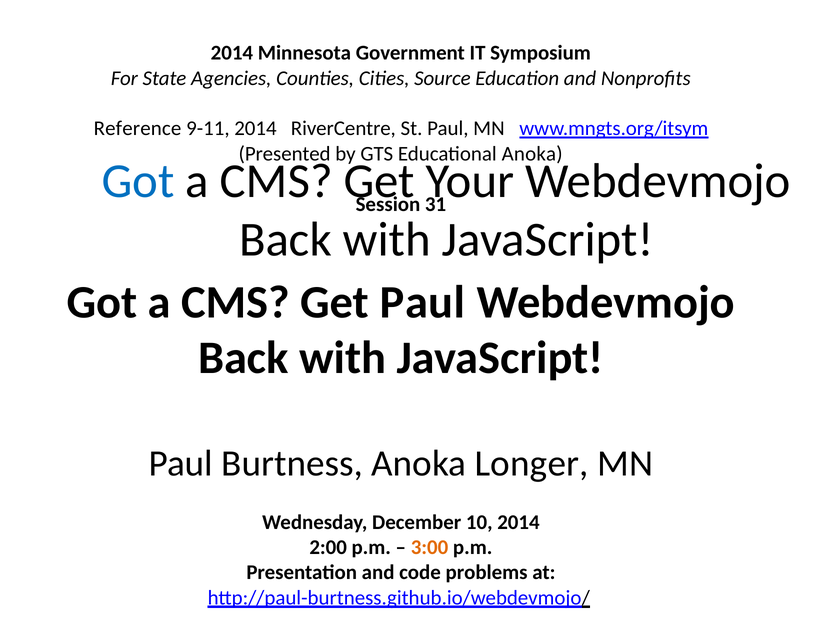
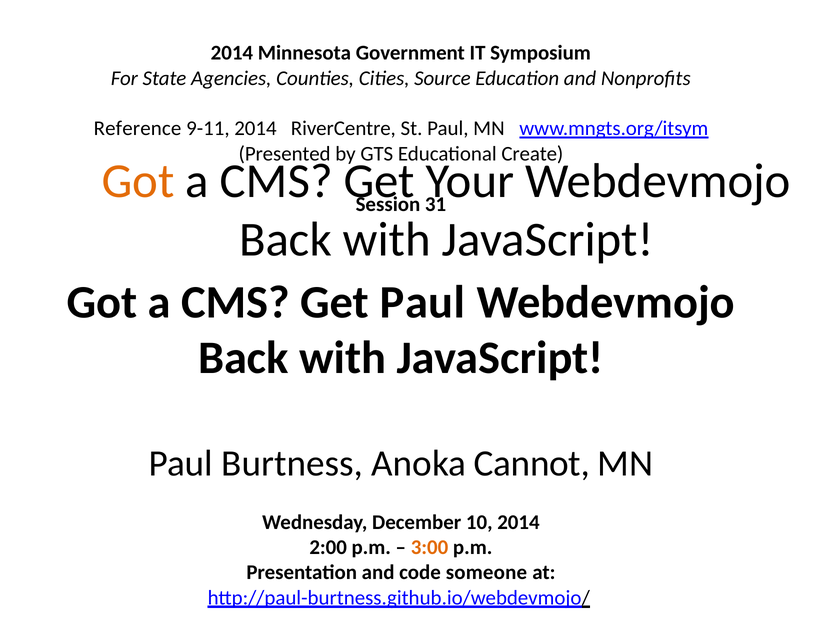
Educational Anoka: Anoka -> Create
Got at (138, 181) colour: blue -> orange
Longer: Longer -> Cannot
problems: problems -> someone
